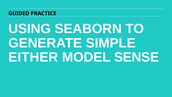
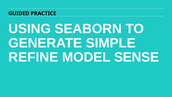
EITHER: EITHER -> REFINE
